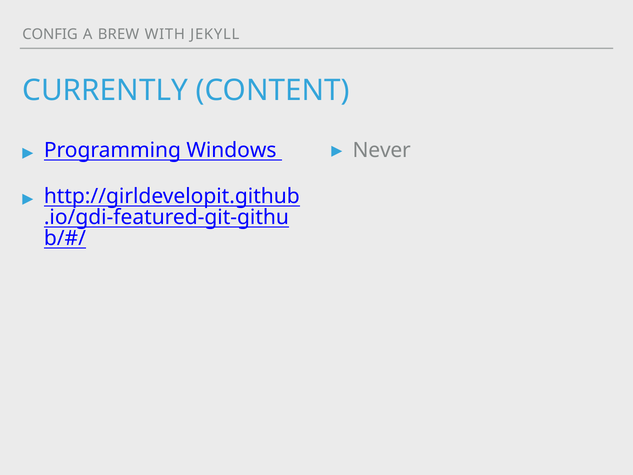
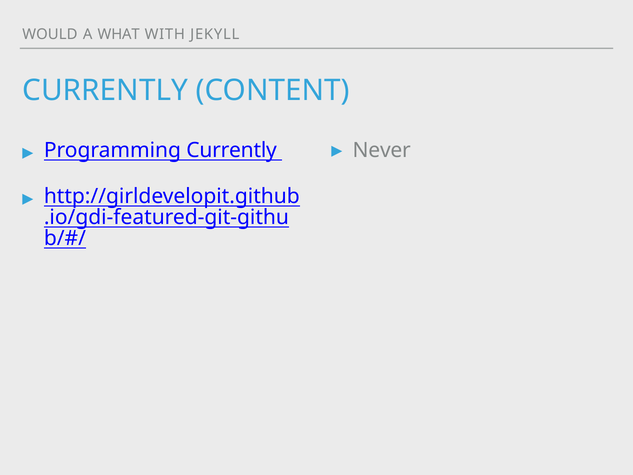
CONFIG: CONFIG -> WOULD
BREW: BREW -> WHAT
Programming Windows: Windows -> Currently
